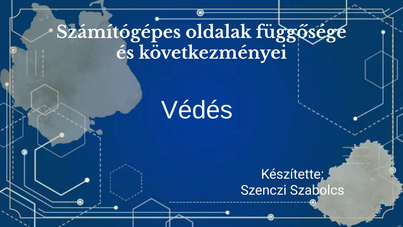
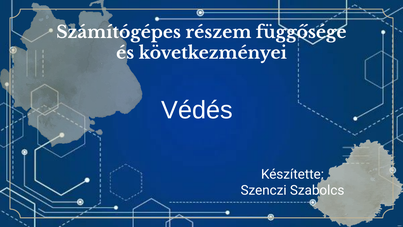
oldalak: oldalak -> részem
